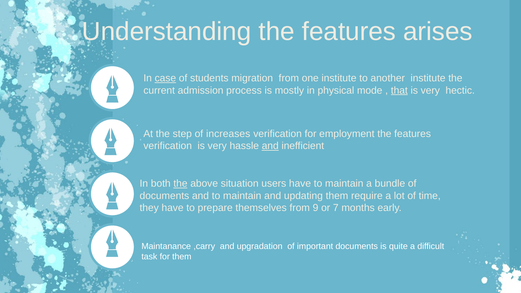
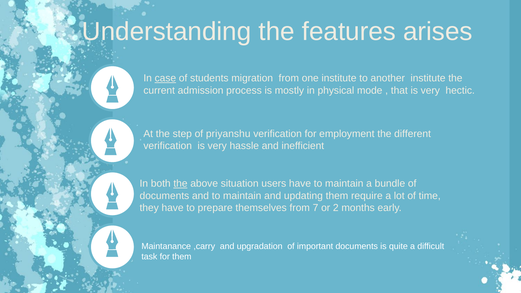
that underline: present -> none
increases: increases -> priyanshu
employment the features: features -> different
and at (270, 146) underline: present -> none
9: 9 -> 7
7: 7 -> 2
